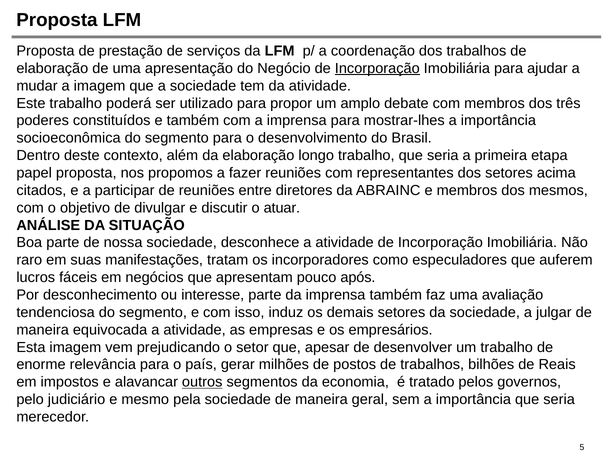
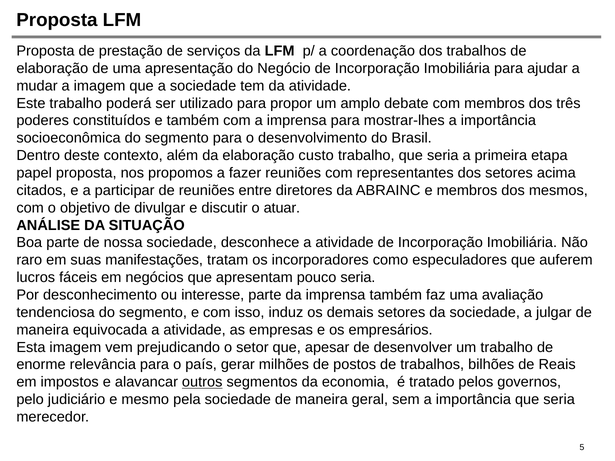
Incorporação at (377, 68) underline: present -> none
longo: longo -> custo
pouco após: após -> seria
